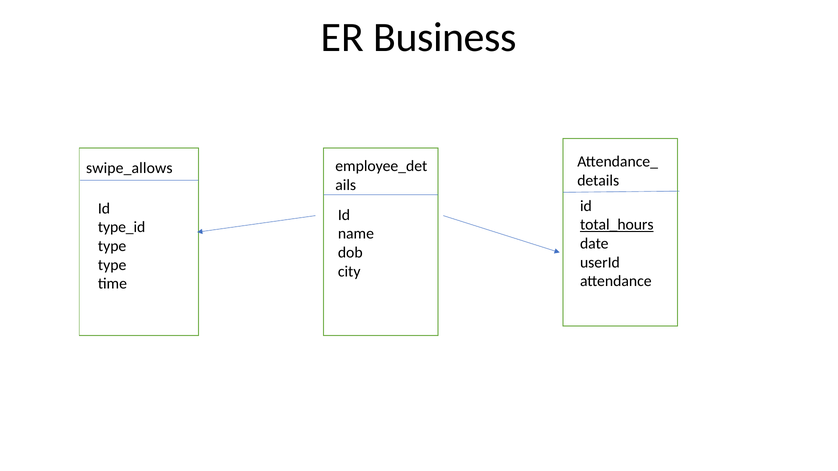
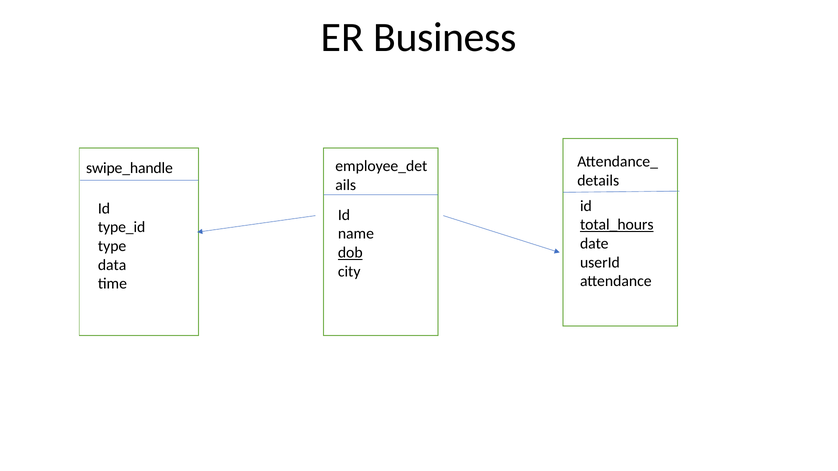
swipe_allows: swipe_allows -> swipe_handle
dob underline: none -> present
type at (112, 265): type -> data
